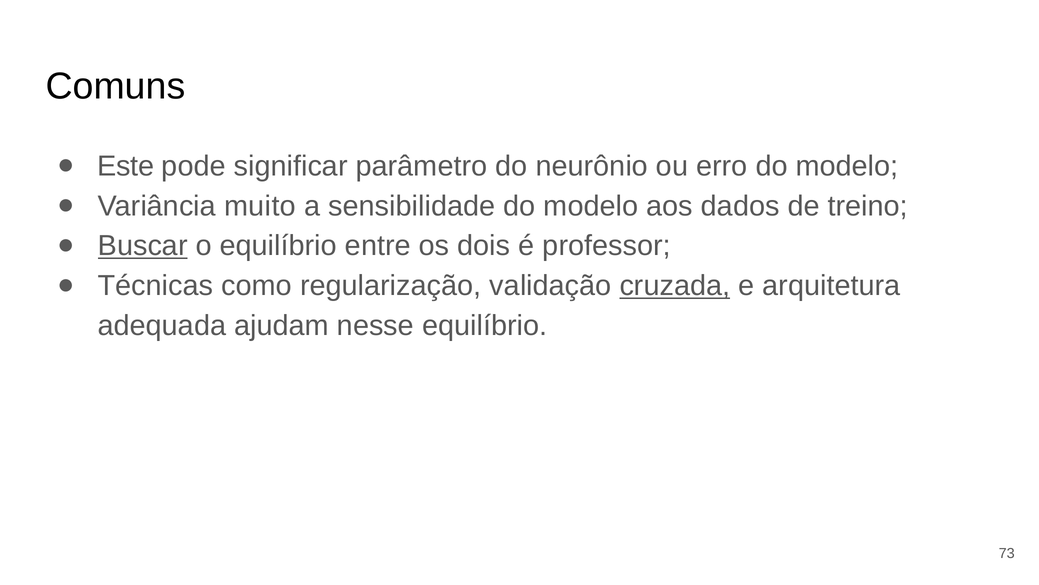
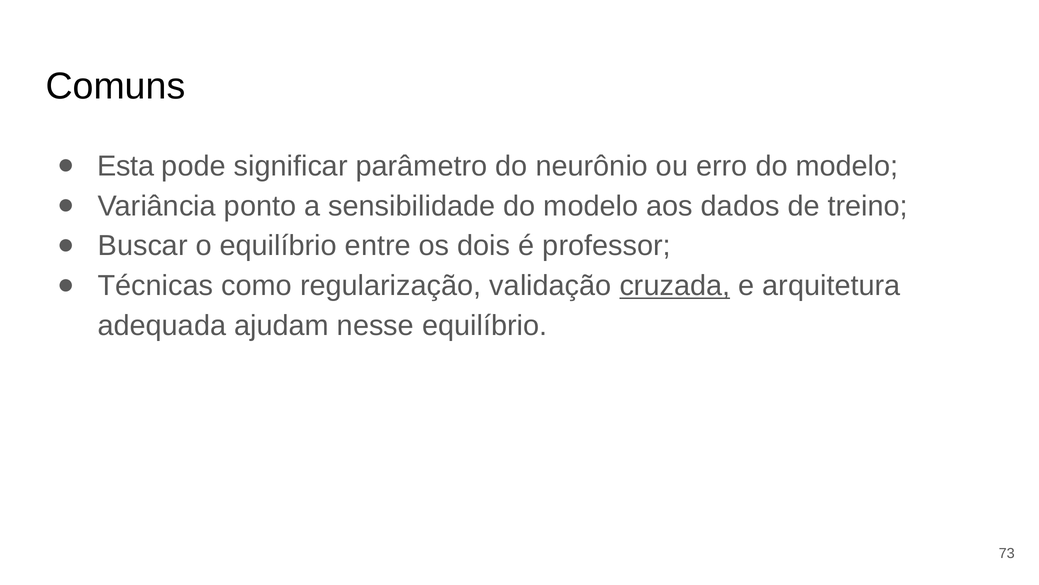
Este: Este -> Esta
muito: muito -> ponto
Buscar underline: present -> none
